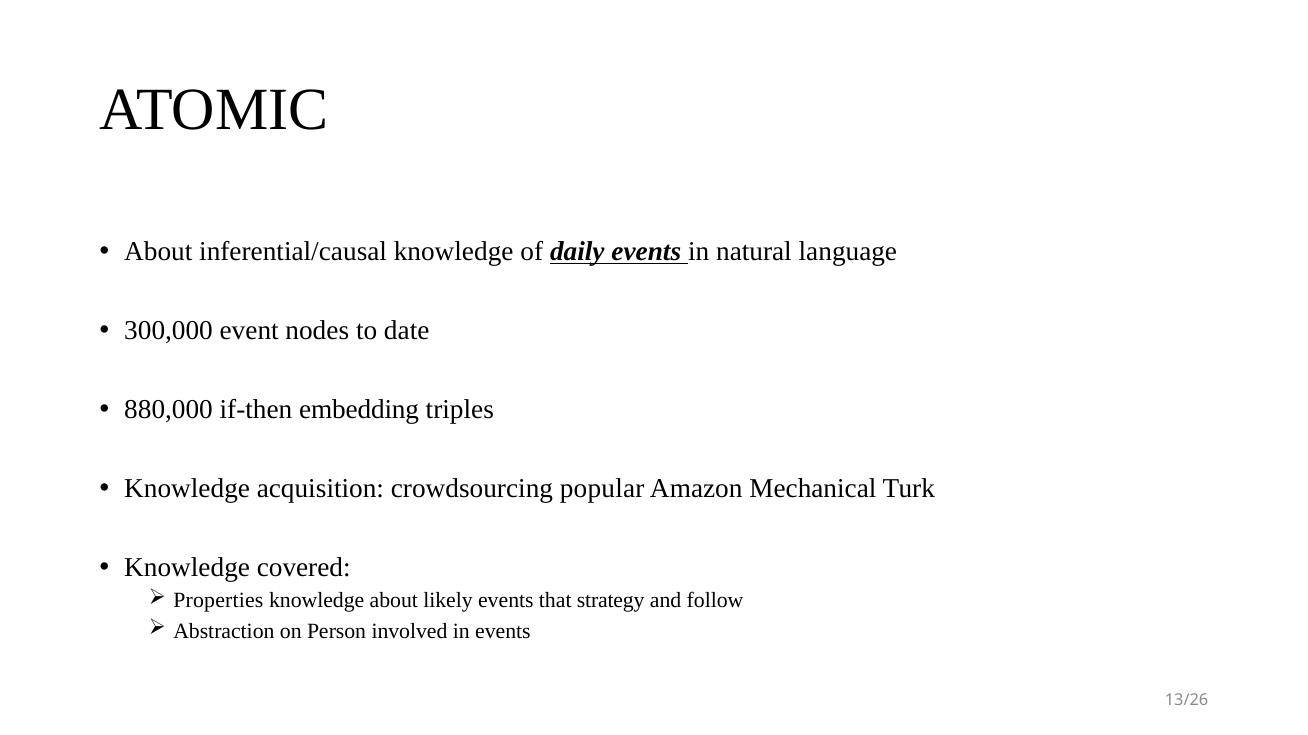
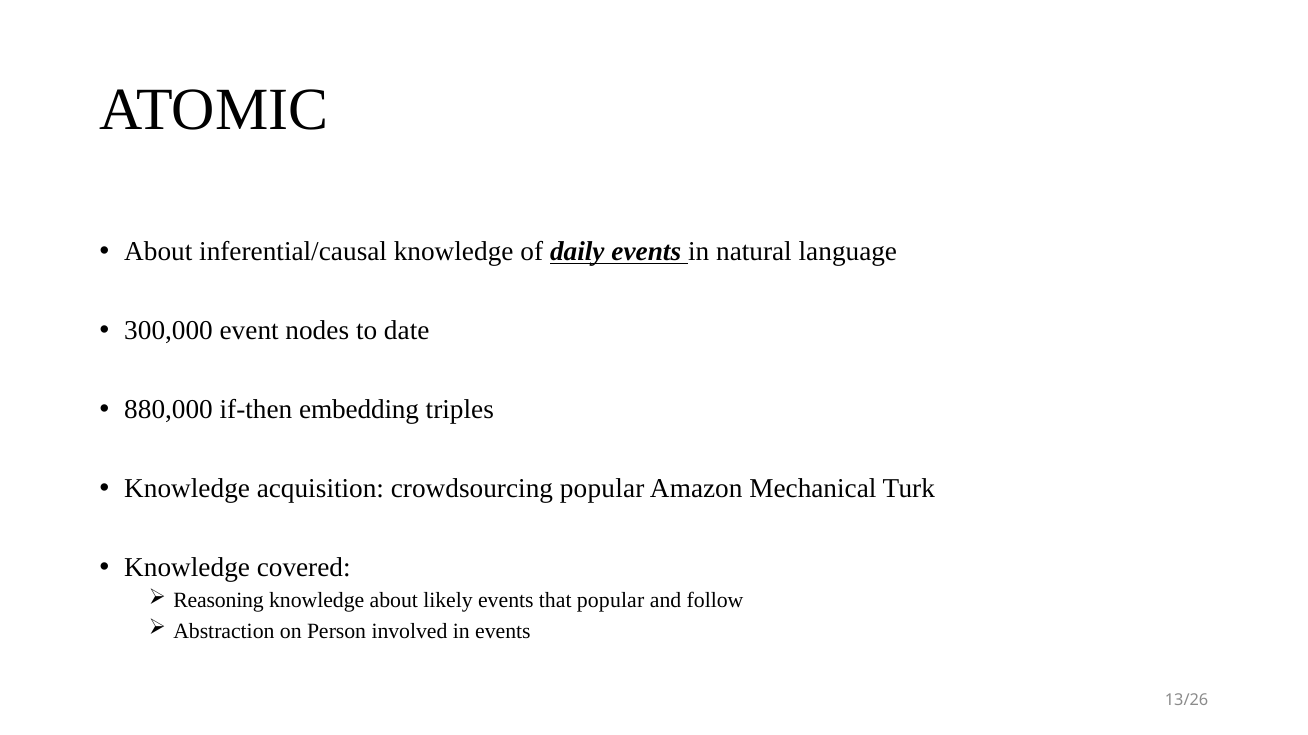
Properties: Properties -> Reasoning
that strategy: strategy -> popular
